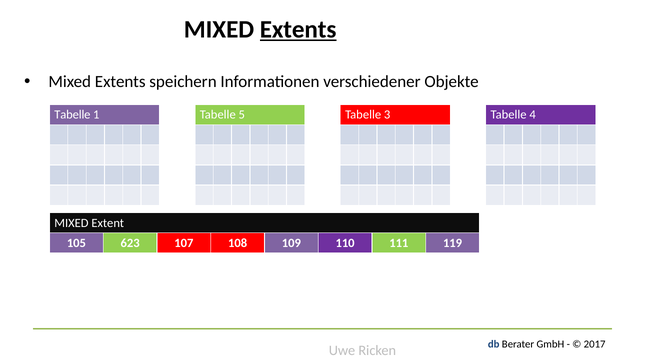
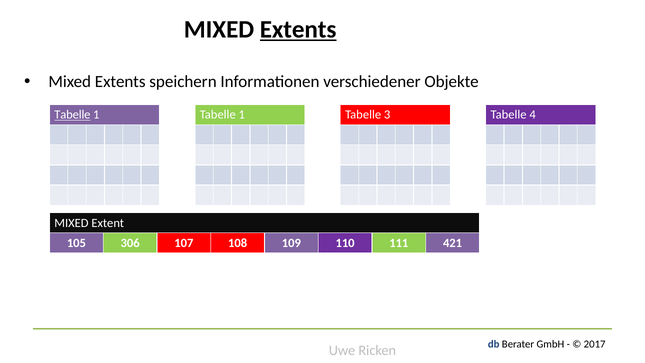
Tabelle at (72, 115) underline: none -> present
1 Tabelle 5: 5 -> 1
623: 623 -> 306
119: 119 -> 421
